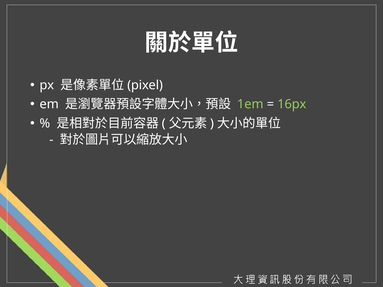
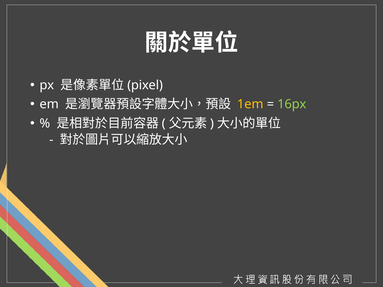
1em colour: light green -> yellow
